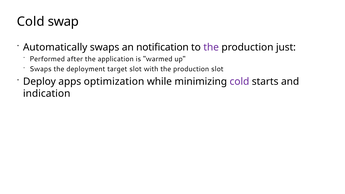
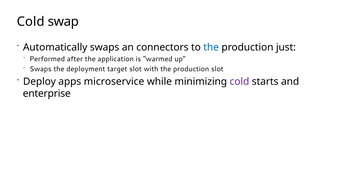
notification: notification -> connectors
the at (211, 47) colour: purple -> blue
optimization: optimization -> microservice
indication: indication -> enterprise
